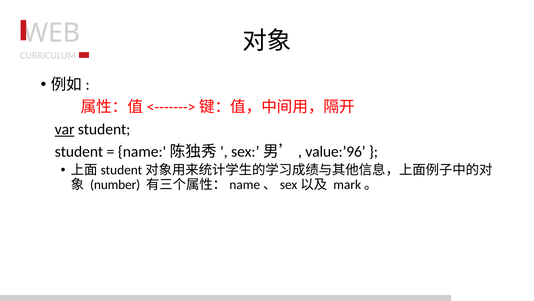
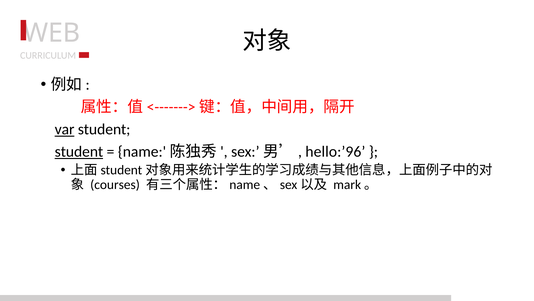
student at (79, 151) underline: none -> present
value:’96: value:’96 -> hello:’96
number: number -> courses
